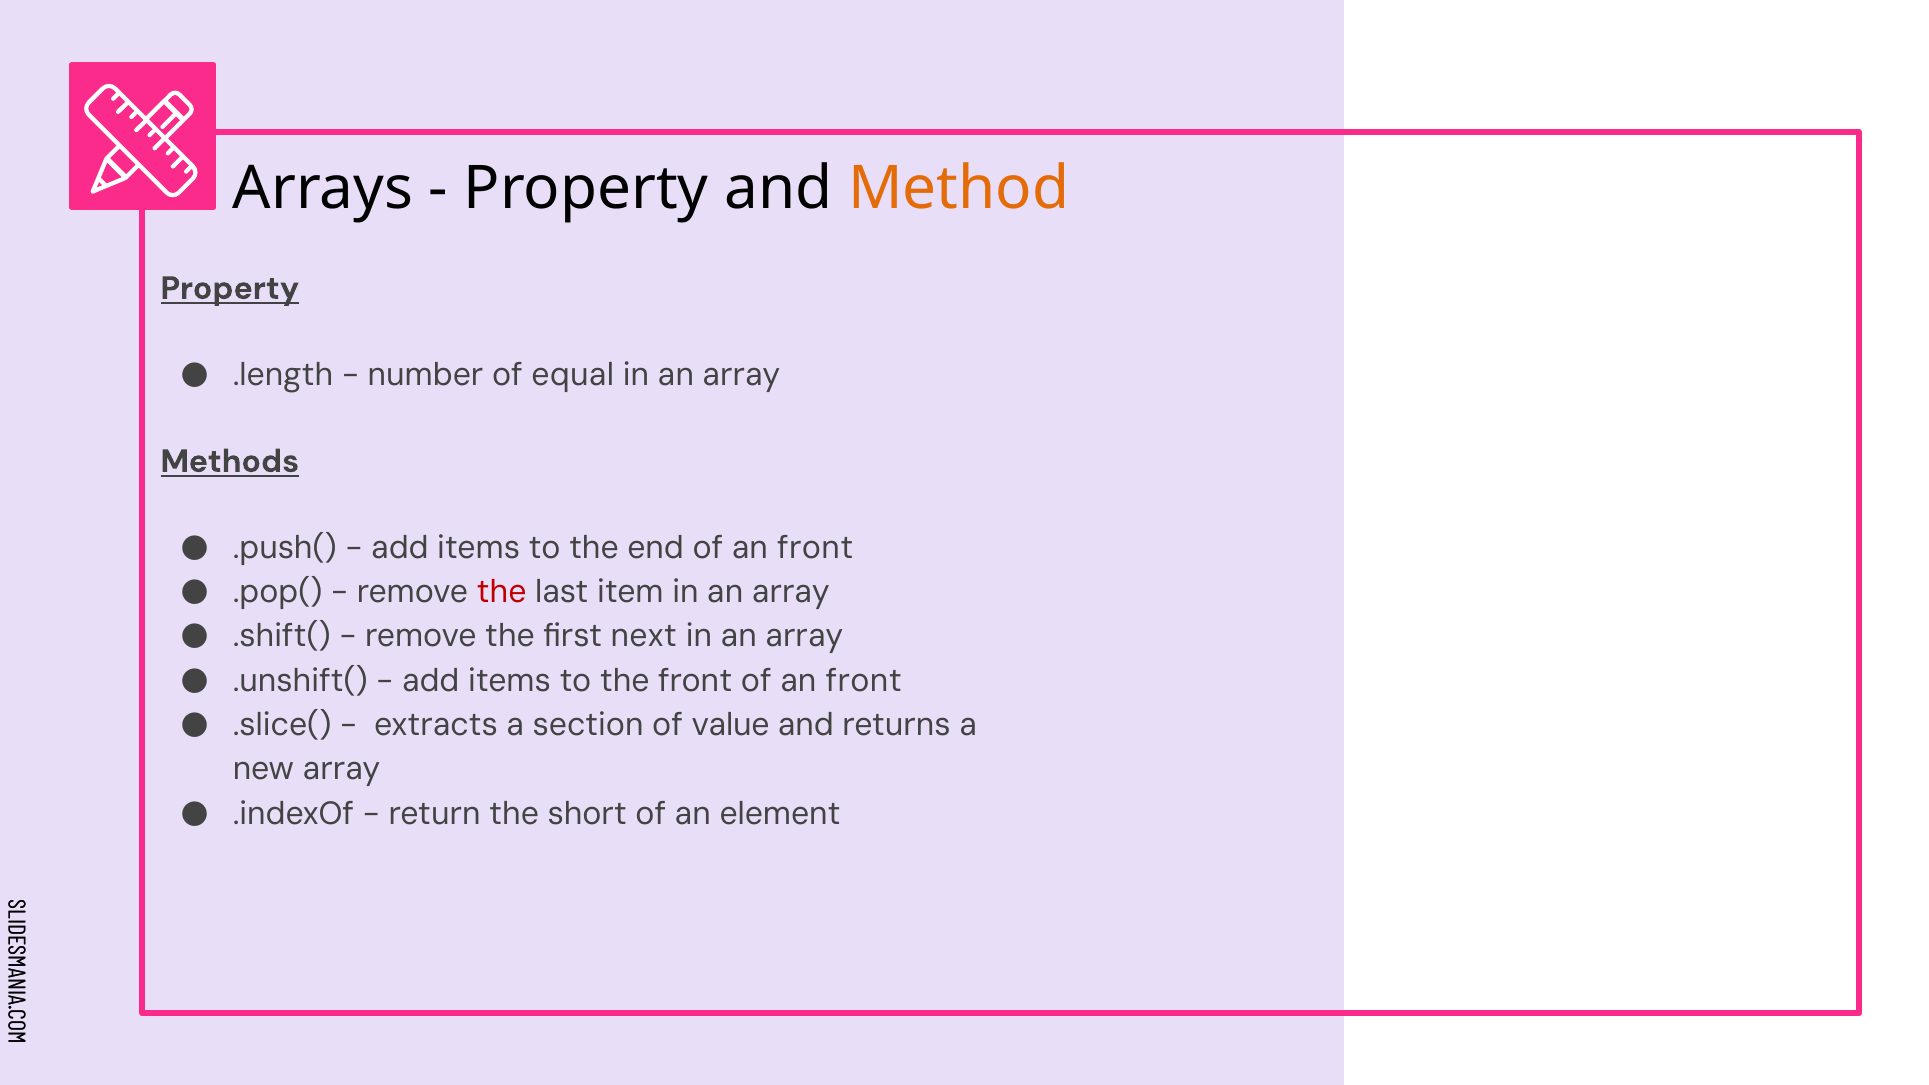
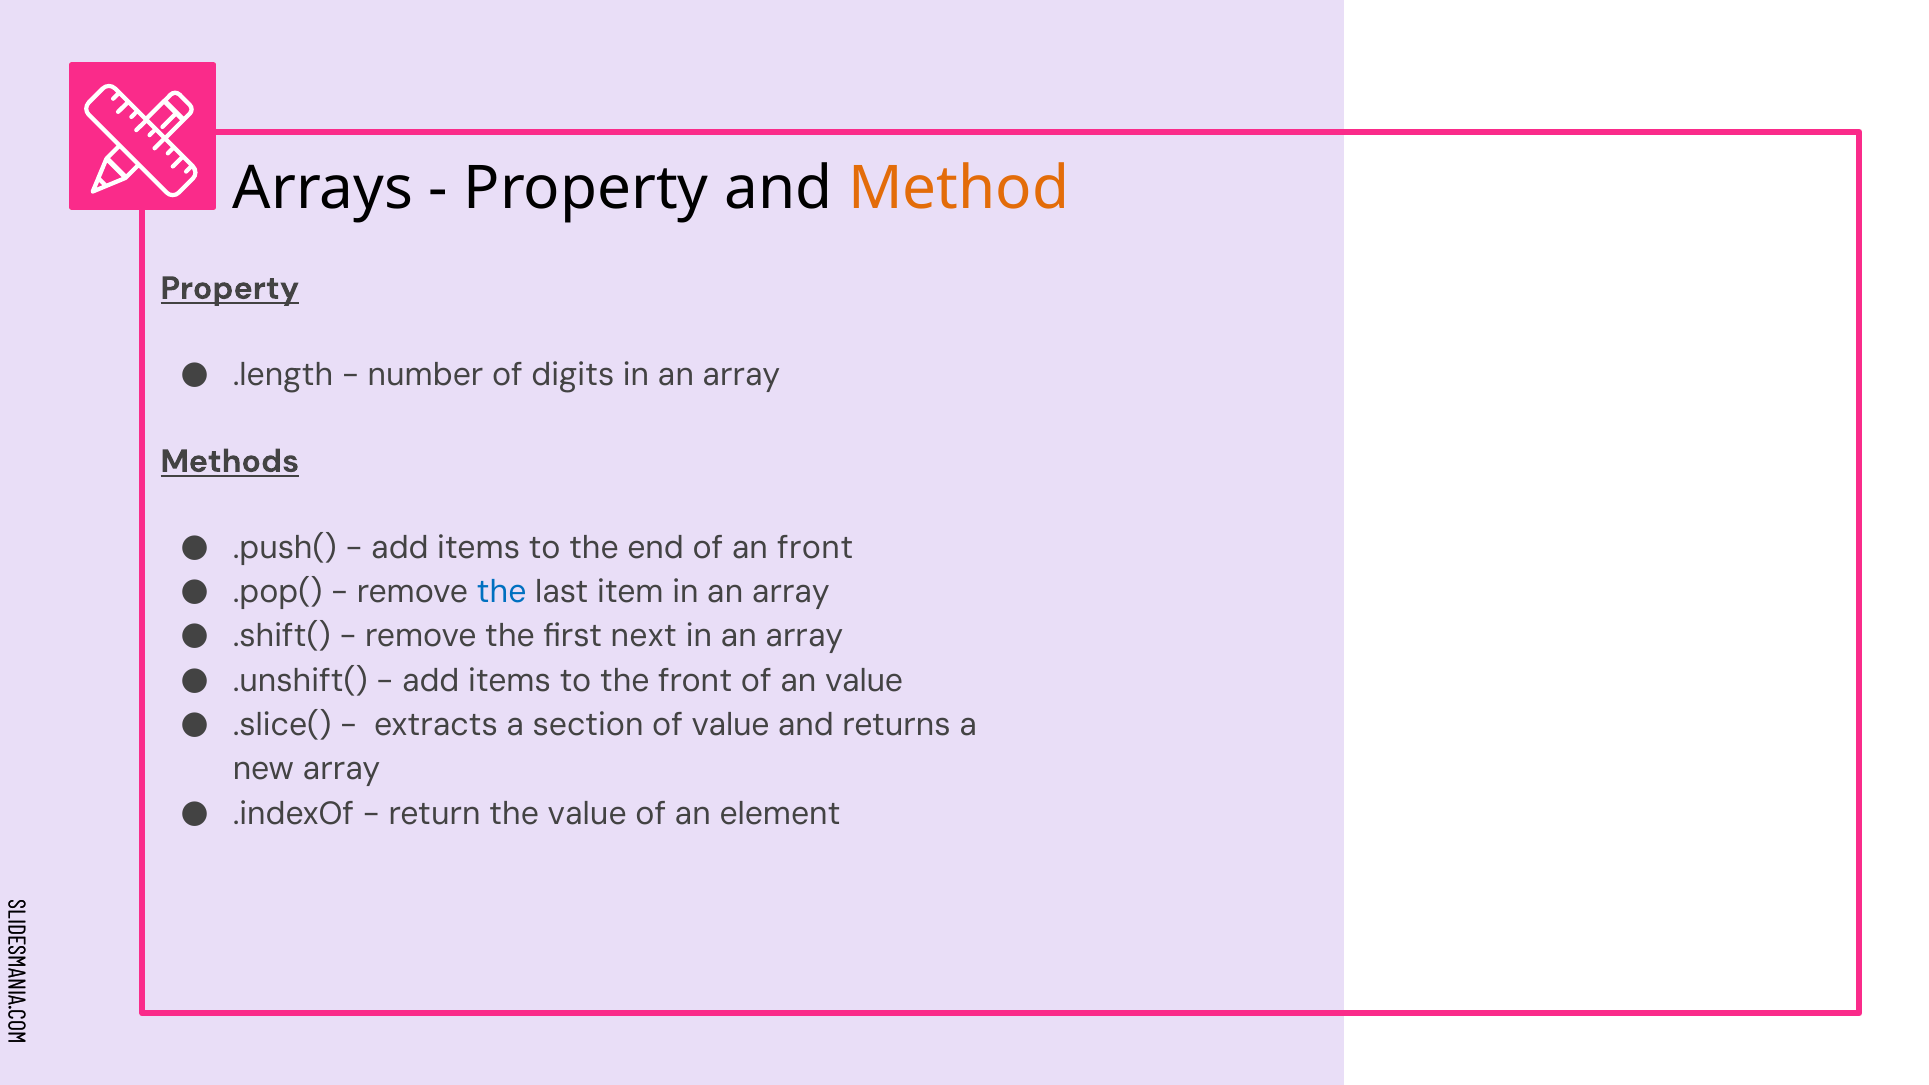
equal: equal -> digits
the at (501, 592) colour: red -> blue
front of an front: front -> value
the short: short -> value
